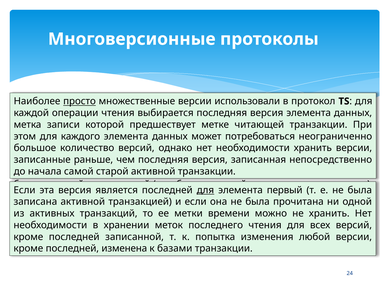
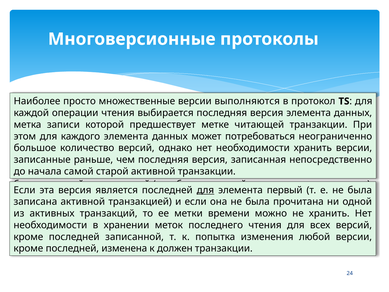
просто underline: present -> none
использовали: использовали -> выполняются
базами: базами -> должен
